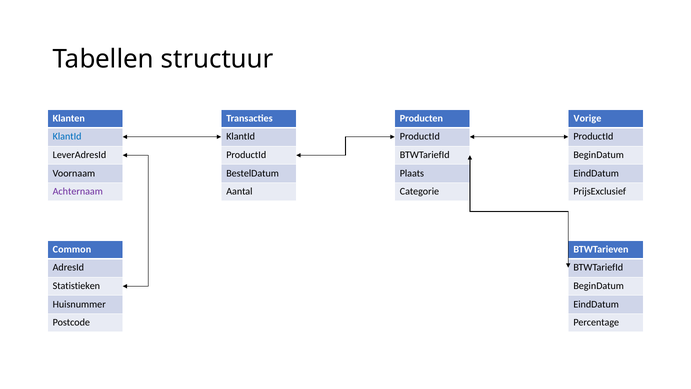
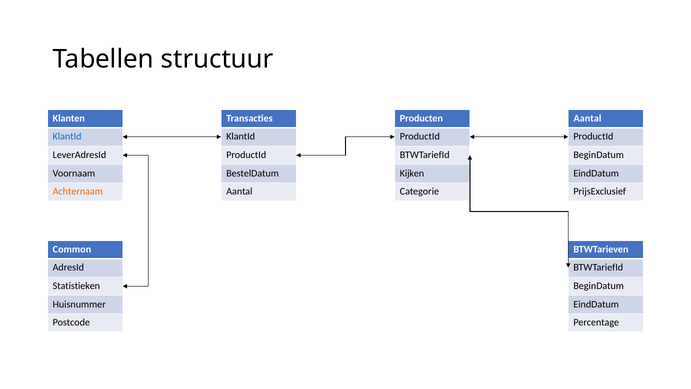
Vorige at (587, 118): Vorige -> Aantal
Plaats: Plaats -> Kijken
Achternaam colour: purple -> orange
